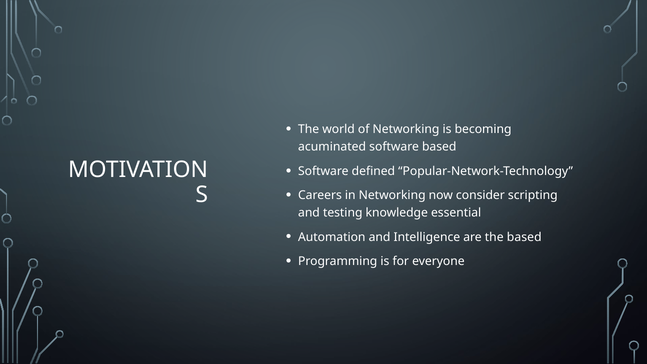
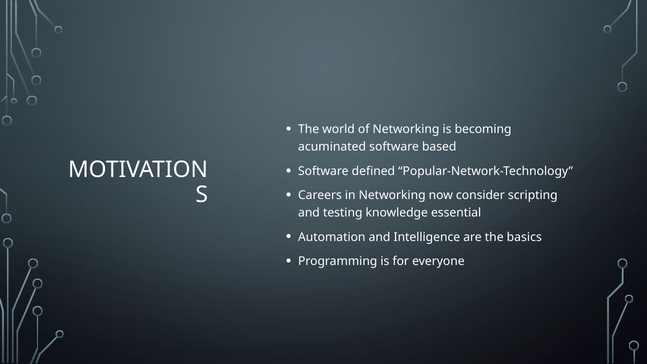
the based: based -> basics
